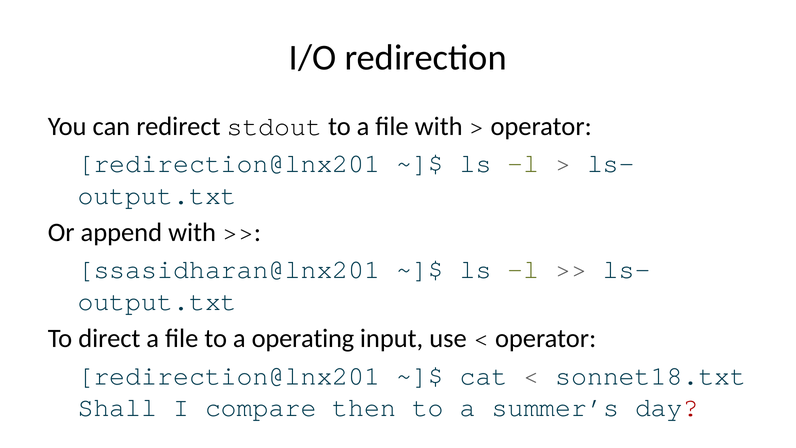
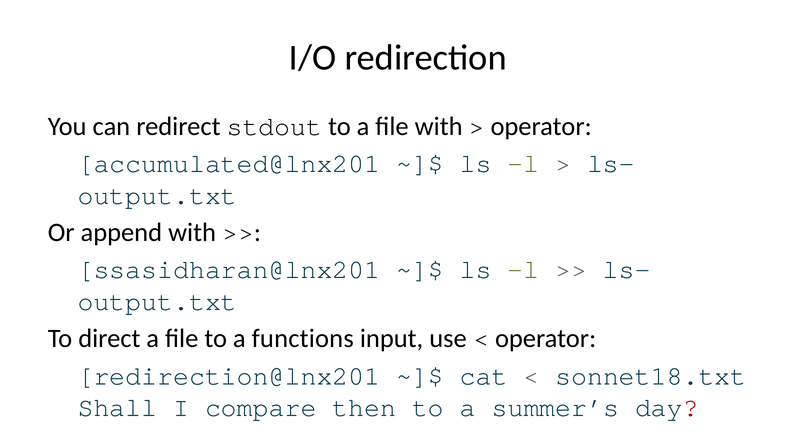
redirection@lnx201 at (229, 163): redirection@lnx201 -> accumulated@lnx201
operating: operating -> functions
